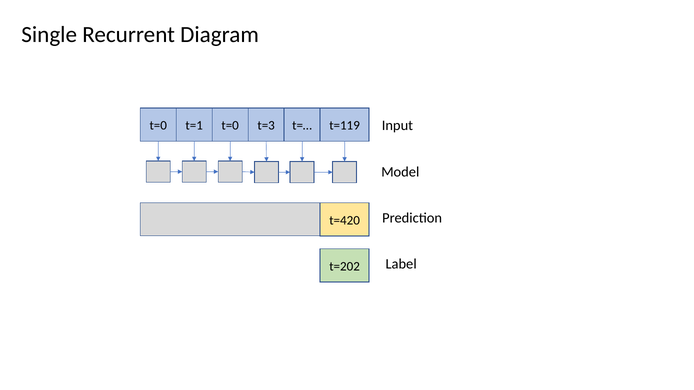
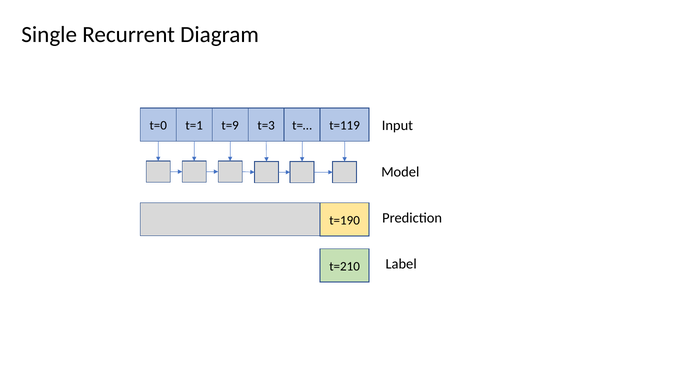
t=1 t=0: t=0 -> t=9
t=420: t=420 -> t=190
t=202: t=202 -> t=210
